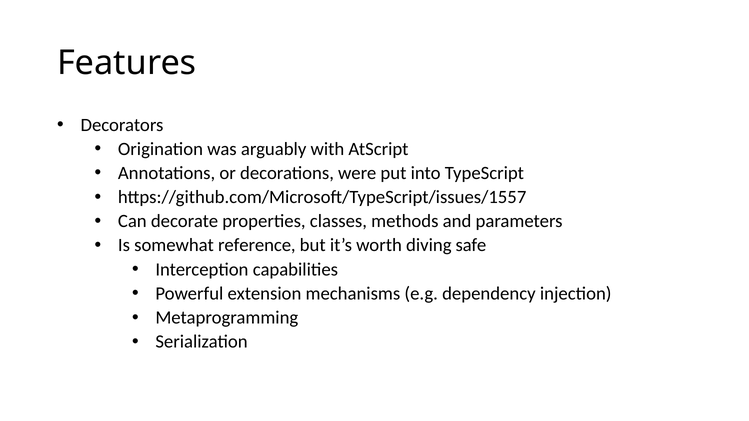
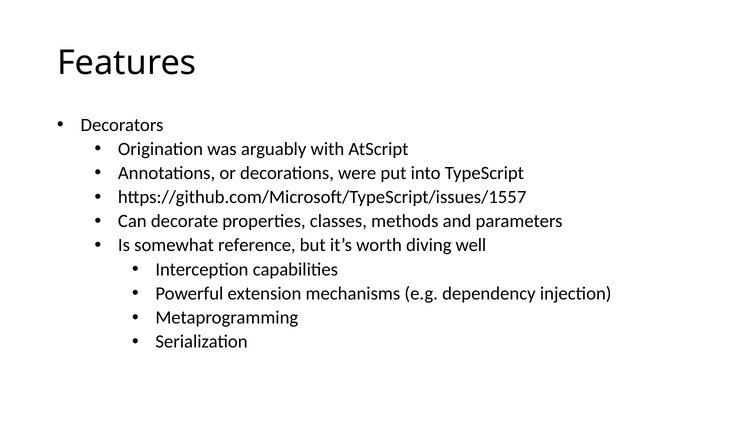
safe: safe -> well
